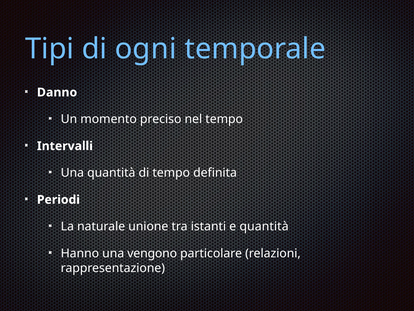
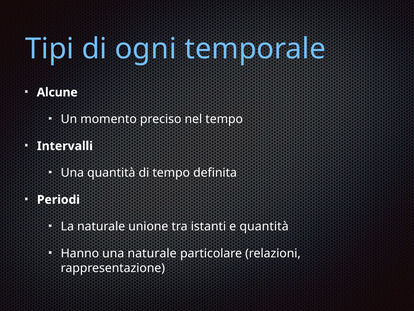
Danno: Danno -> Alcune
una vengono: vengono -> naturale
